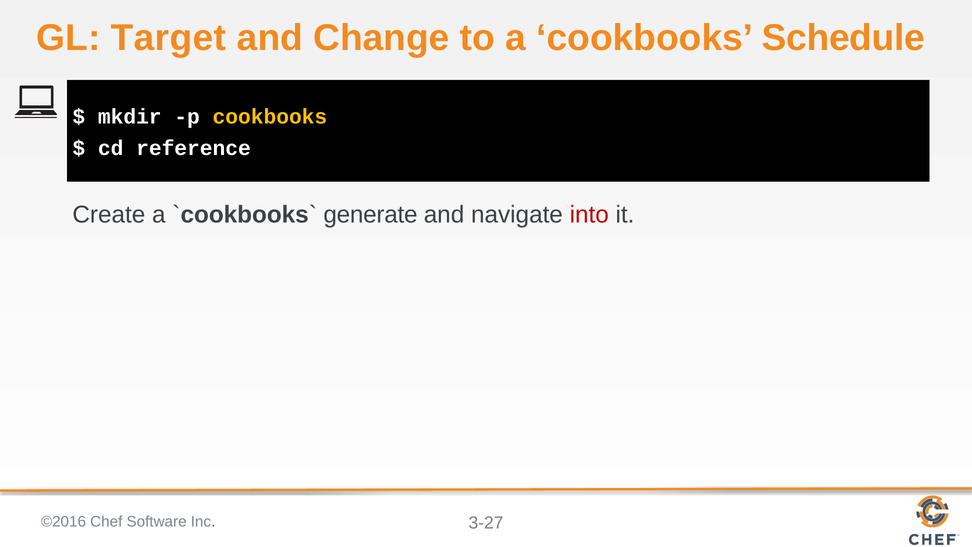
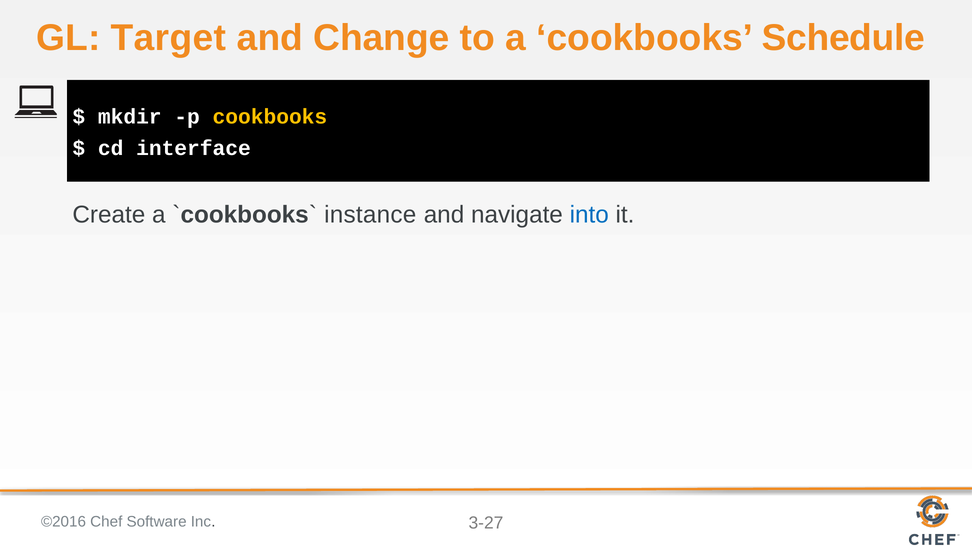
reference: reference -> interface
generate: generate -> instance
into colour: red -> blue
